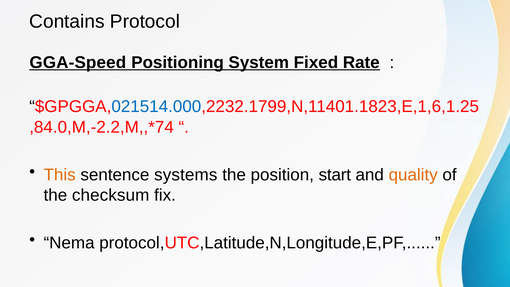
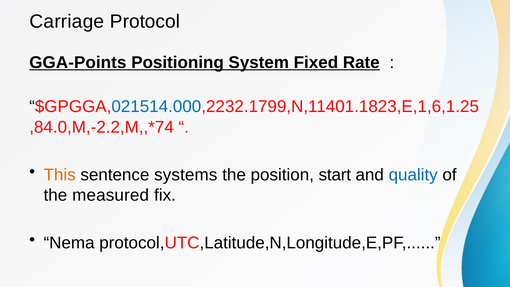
Contains: Contains -> Carriage
GGA-Speed: GGA-Speed -> GGA-Points
quality colour: orange -> blue
checksum: checksum -> measured
